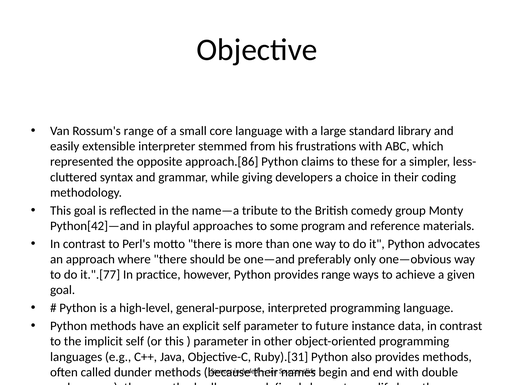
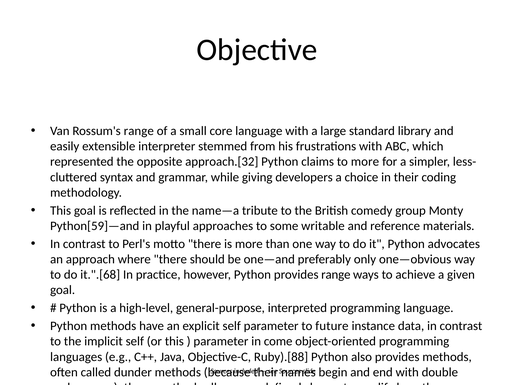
approach.[86: approach.[86 -> approach.[32
to these: these -> more
Python[42]—and: Python[42]—and -> Python[59]—and
program: program -> writable
it.".[77: it.".[77 -> it.".[68
other: other -> come
Ruby).[31: Ruby).[31 -> Ruby).[88
